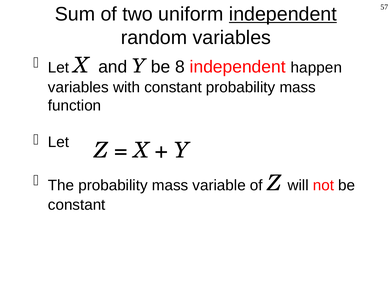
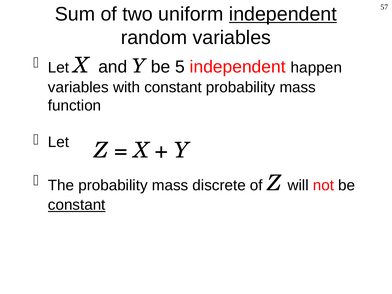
8: 8 -> 5
variable: variable -> discrete
constant at (77, 205) underline: none -> present
